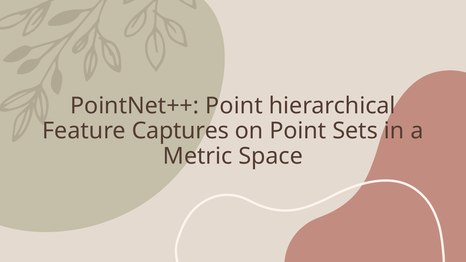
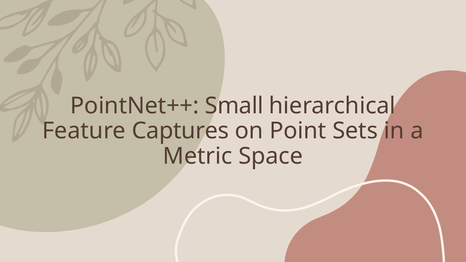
PointNet++ Point: Point -> Small
